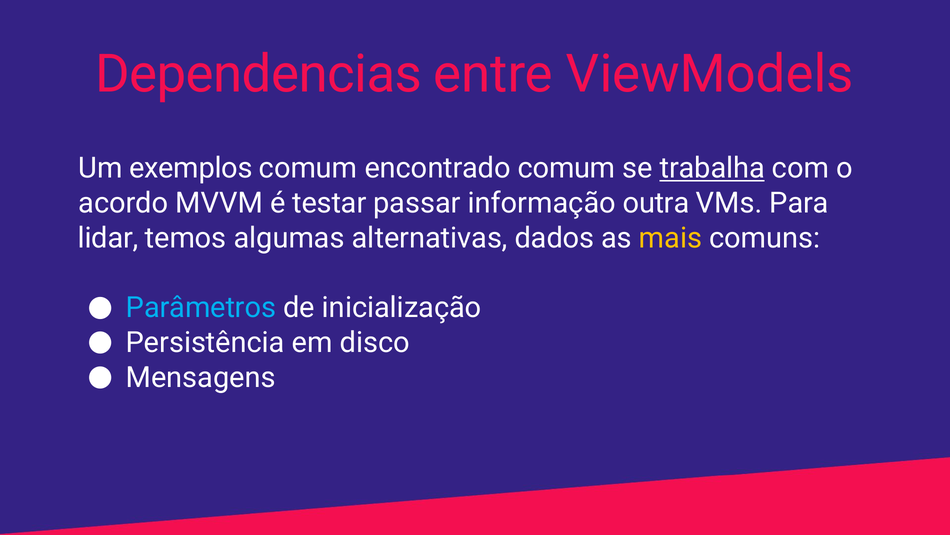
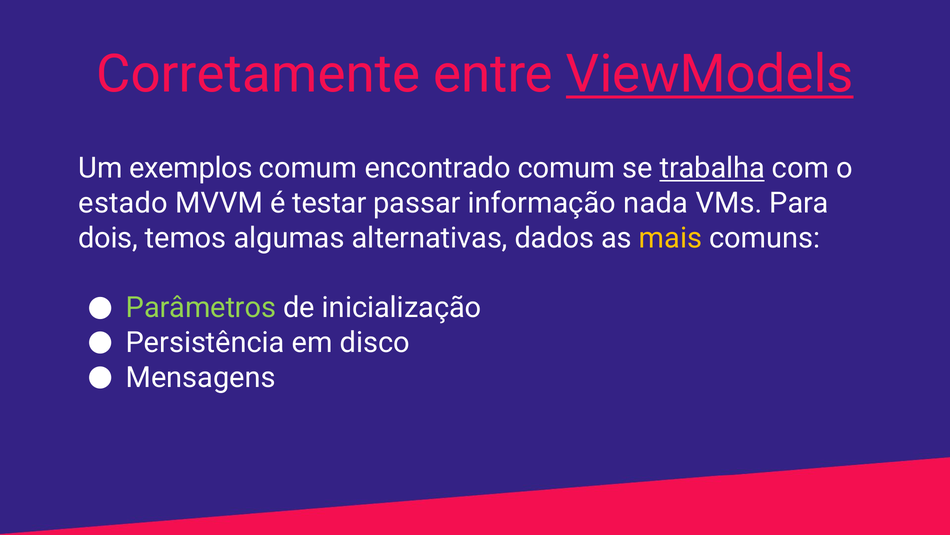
Dependencias: Dependencias -> Corretamente
ViewModels underline: none -> present
acordo: acordo -> estado
outra: outra -> nada
lidar: lidar -> dois
Parâmetros colour: light blue -> light green
